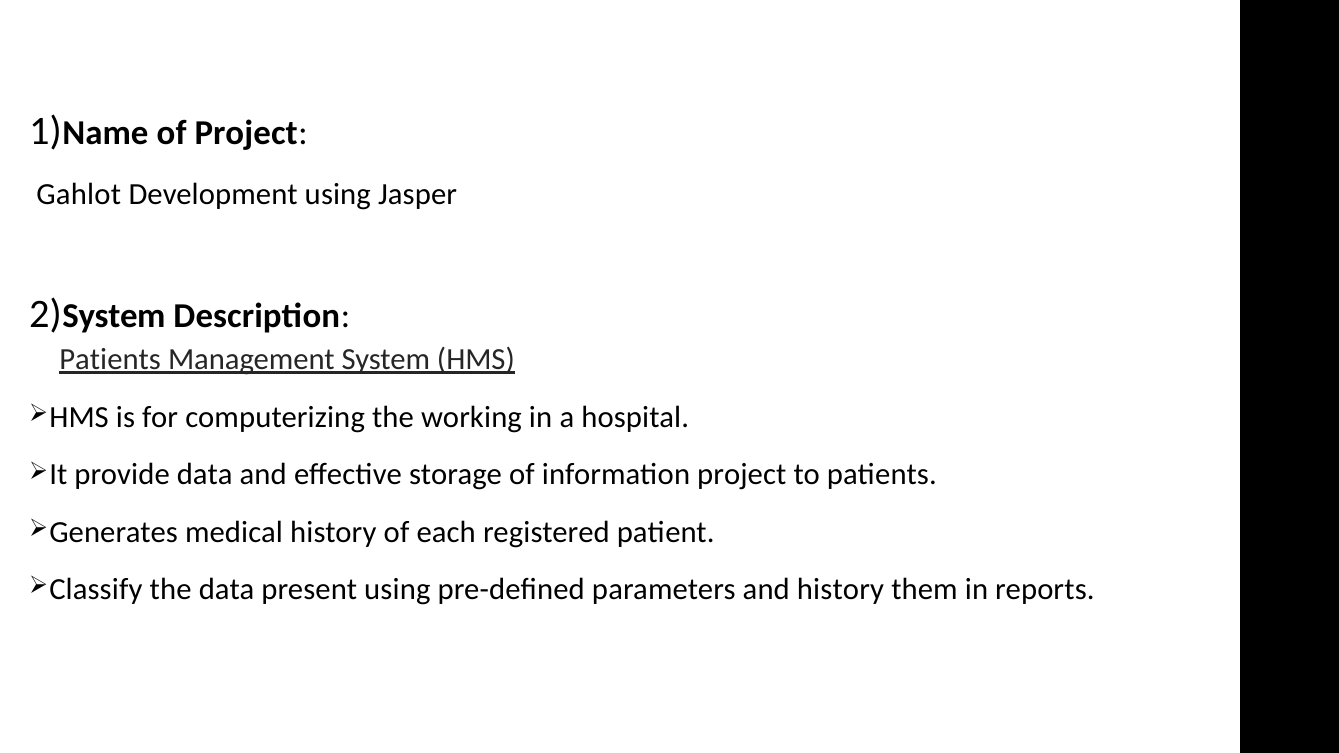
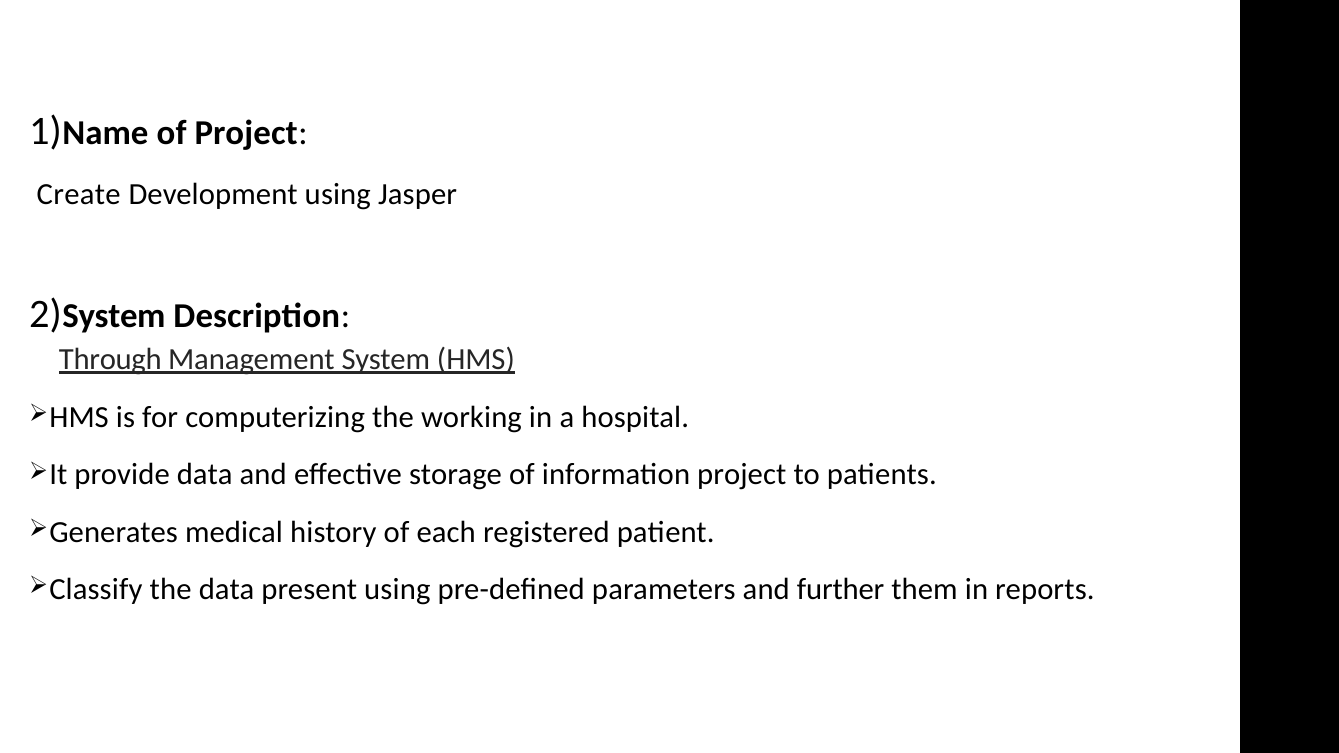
Gahlot: Gahlot -> Create
Patients at (110, 359): Patients -> Through
and history: history -> further
